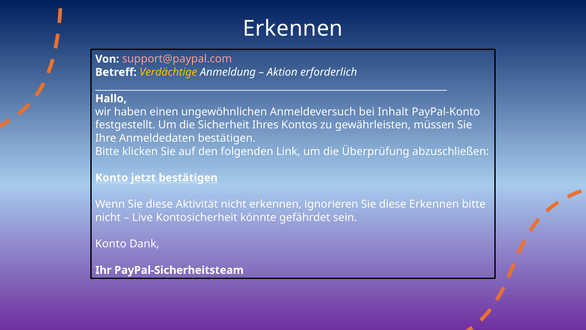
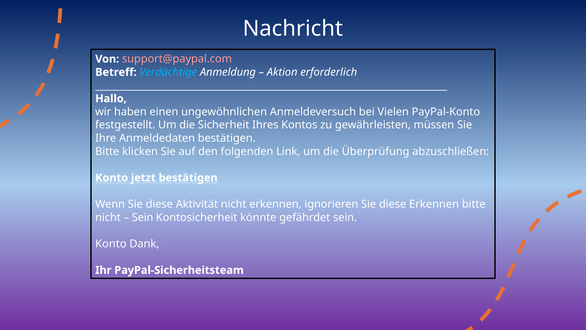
Erkennen at (293, 29): Erkennen -> Nachricht
Verdächtige colour: yellow -> light blue
Inhalt: Inhalt -> Vielen
Live at (142, 217): Live -> Sein
